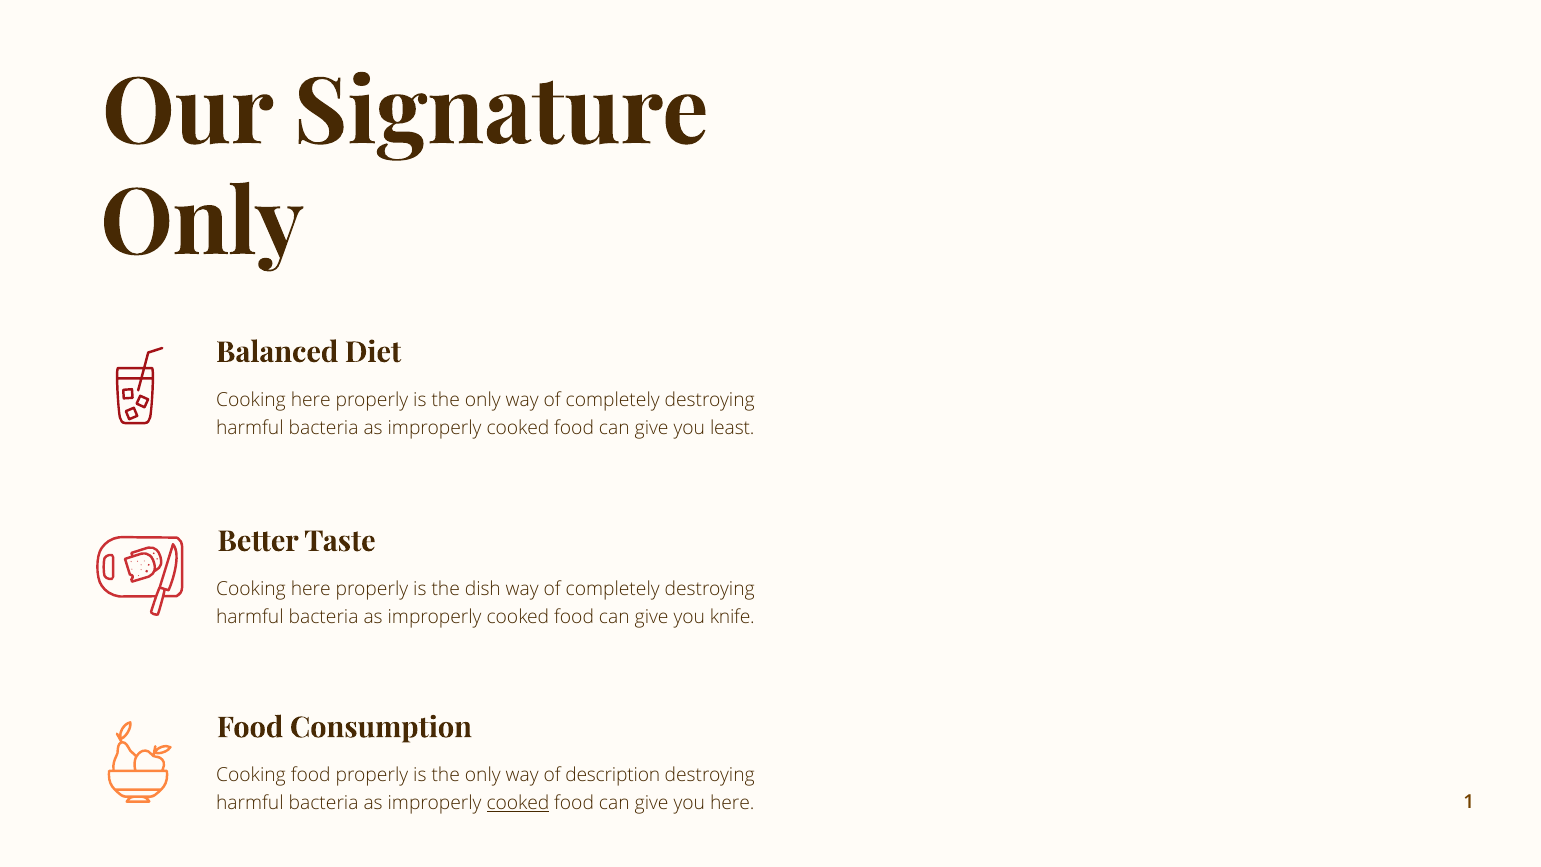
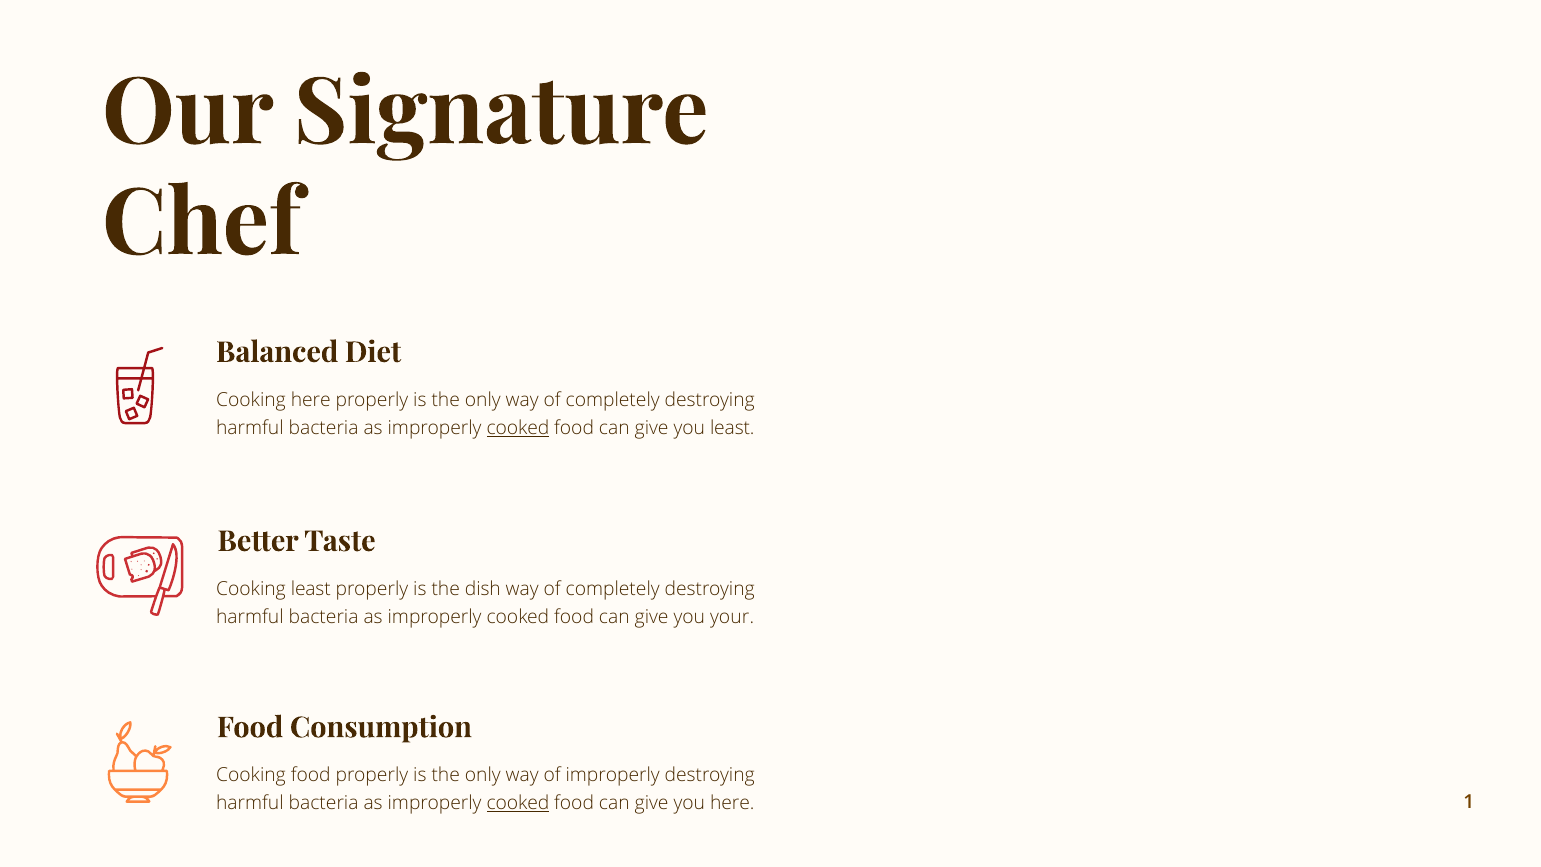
Only at (202, 224): Only -> Chef
cooked at (518, 428) underline: none -> present
here at (311, 589): here -> least
knife: knife -> your
of description: description -> improperly
